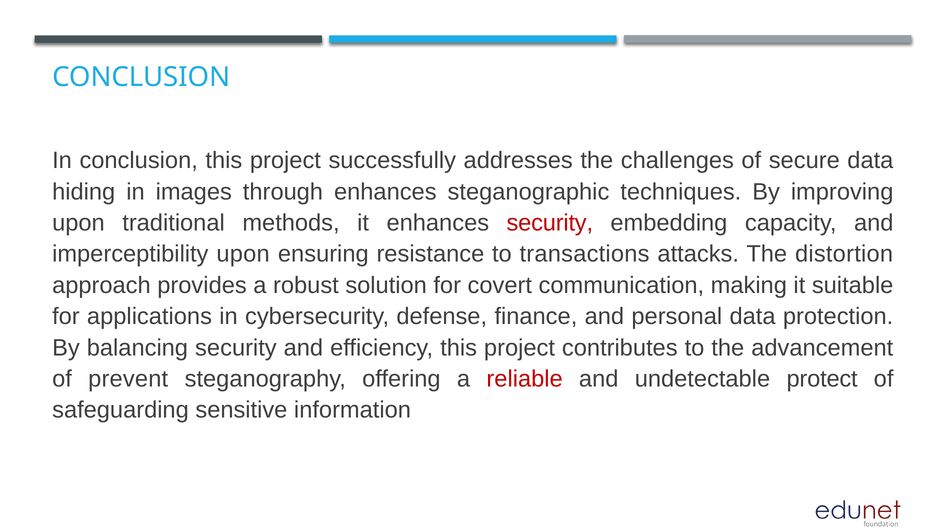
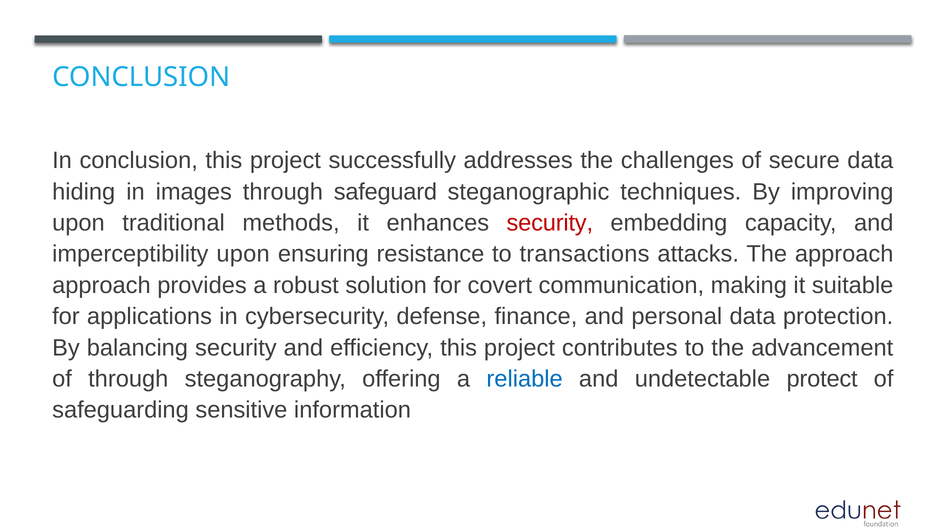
through enhances: enhances -> safeguard
The distortion: distortion -> approach
of prevent: prevent -> through
reliable colour: red -> blue
